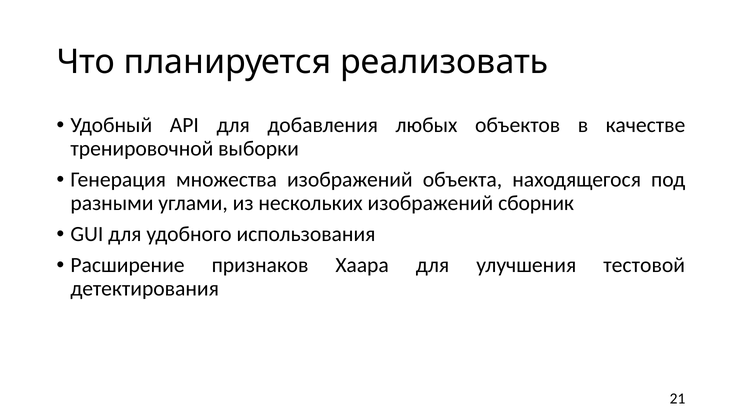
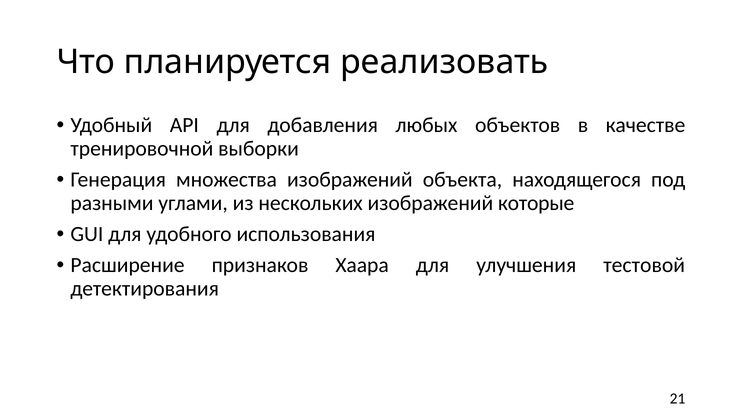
сборник: сборник -> которые
